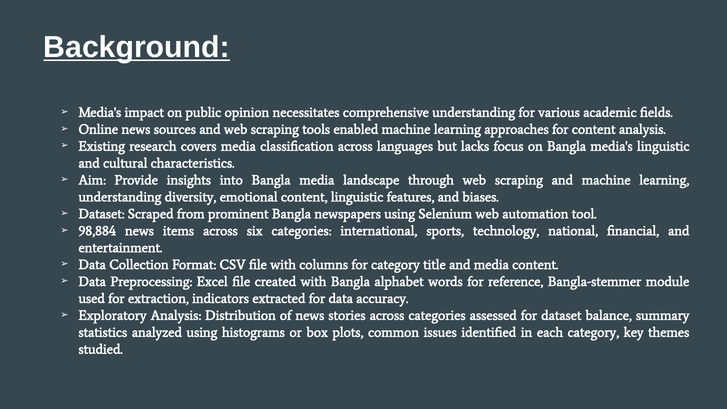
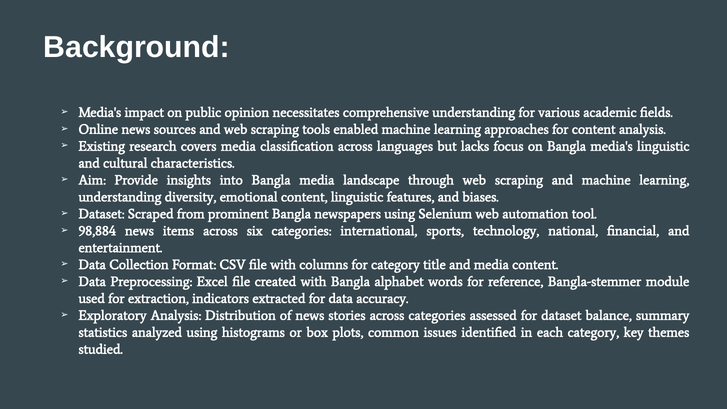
Background underline: present -> none
